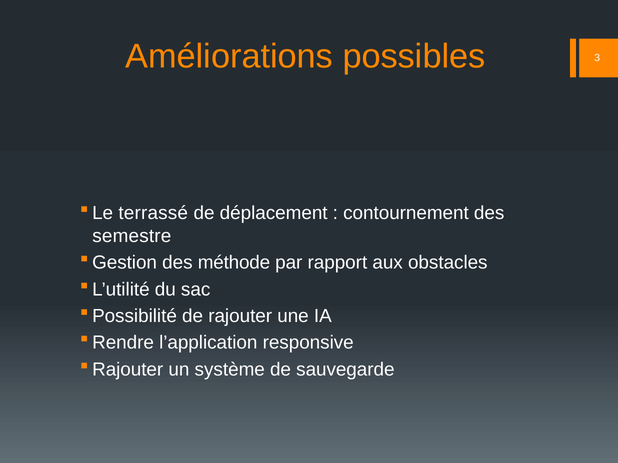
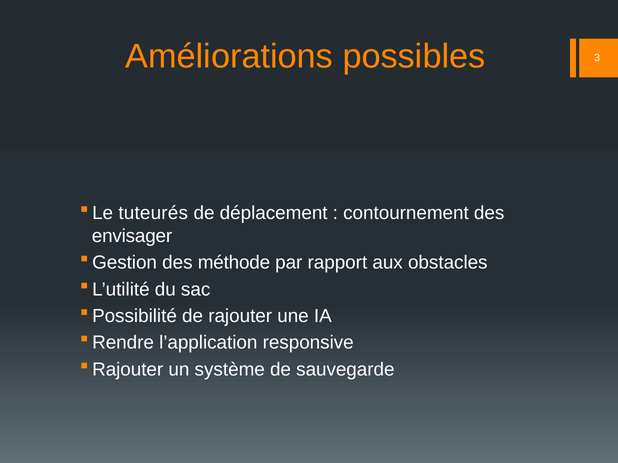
terrassé: terrassé -> tuteurés
semestre: semestre -> envisager
